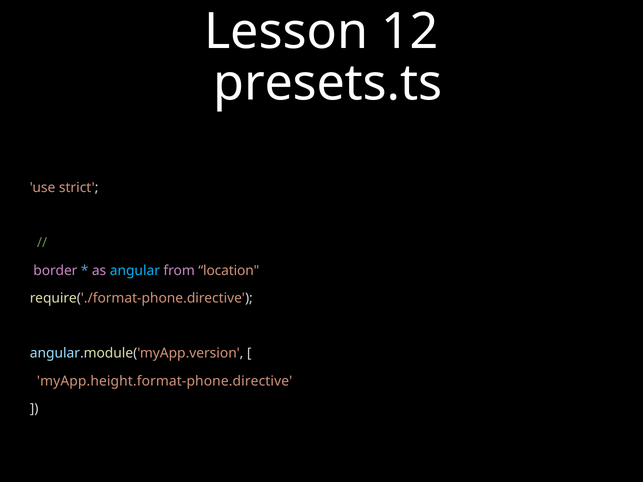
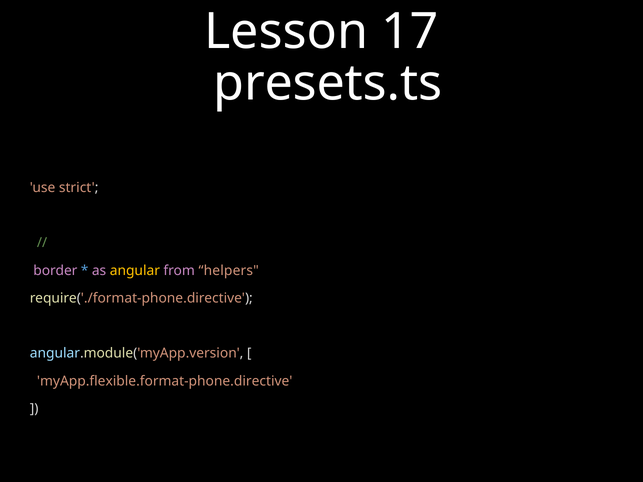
12: 12 -> 17
angular colour: light blue -> yellow
location: location -> helpers
myApp.height.format-phone.directive: myApp.height.format-phone.directive -> myApp.flexible.format-phone.directive
